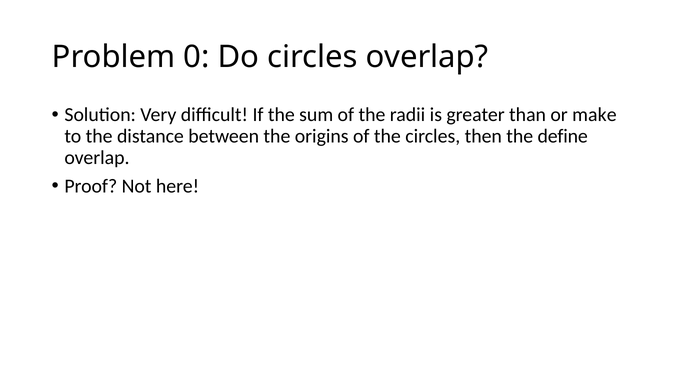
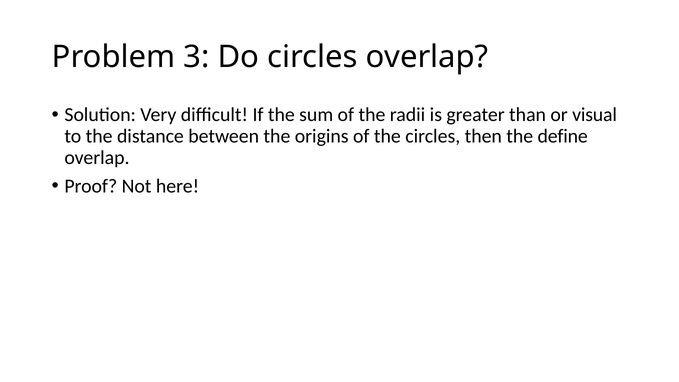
0: 0 -> 3
make: make -> visual
